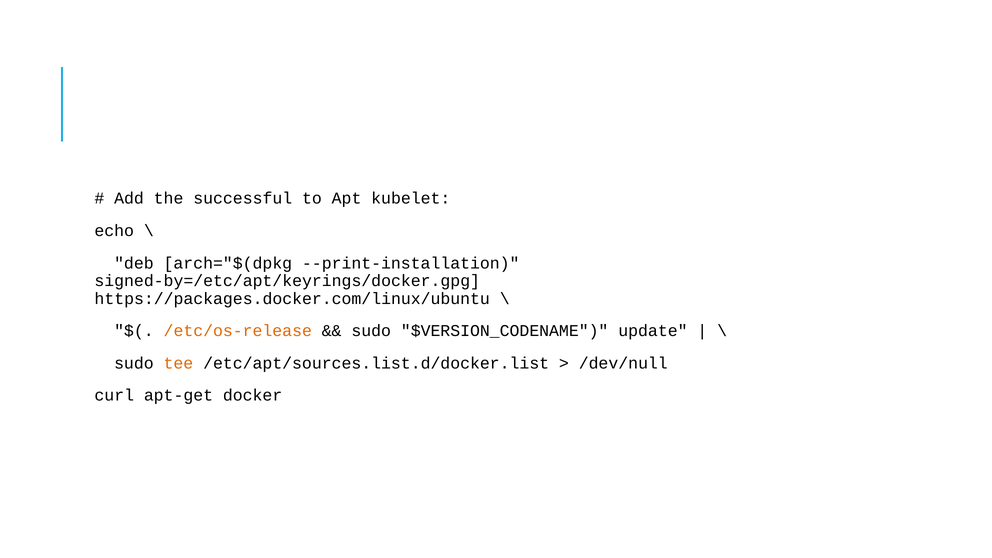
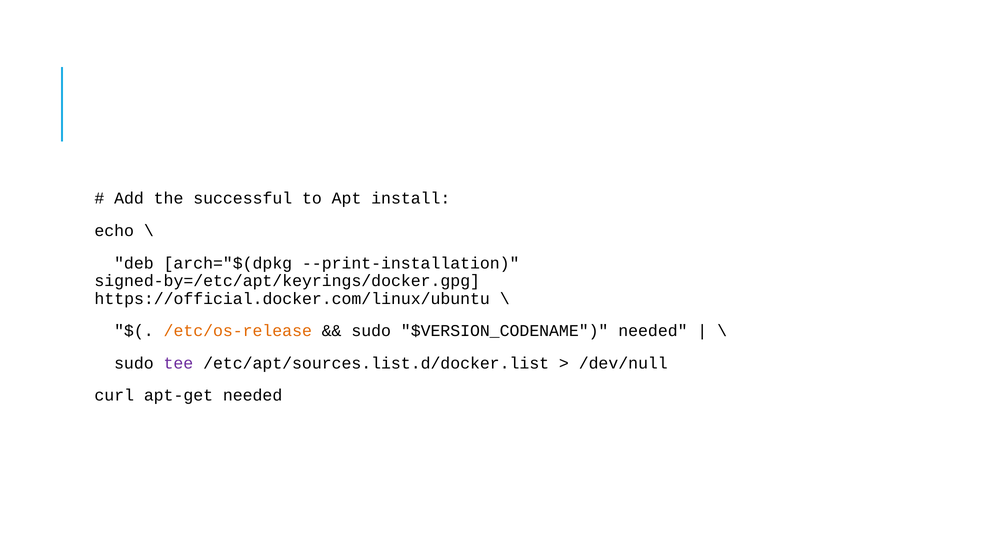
kubelet: kubelet -> install
https://packages.docker.com/linux/ubuntu: https://packages.docker.com/linux/ubuntu -> https://official.docker.com/linux/ubuntu
$VERSION_CODENAME update: update -> needed
tee colour: orange -> purple
apt-get docker: docker -> needed
